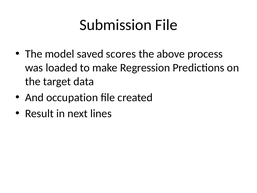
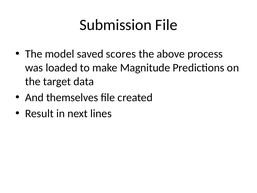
Regression: Regression -> Magnitude
occupation: occupation -> themselves
